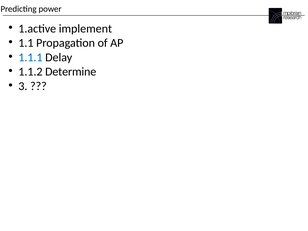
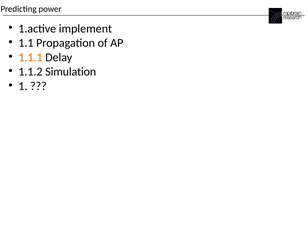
1.1.1 colour: blue -> orange
Determine: Determine -> Simulation
3: 3 -> 1
